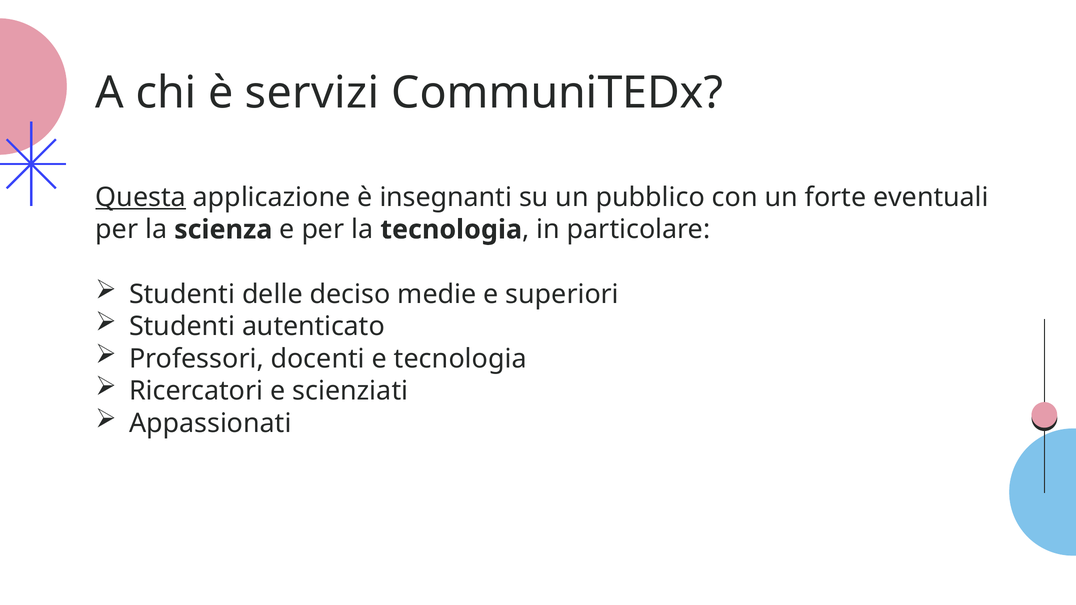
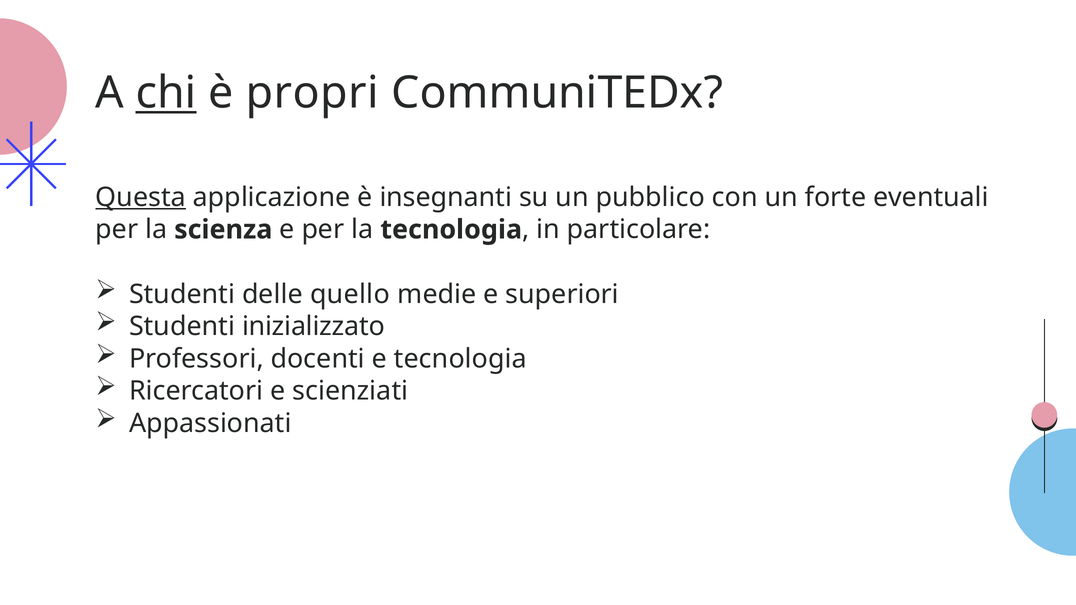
chi underline: none -> present
servizi: servizi -> propri
deciso: deciso -> quello
autenticato: autenticato -> inizializzato
